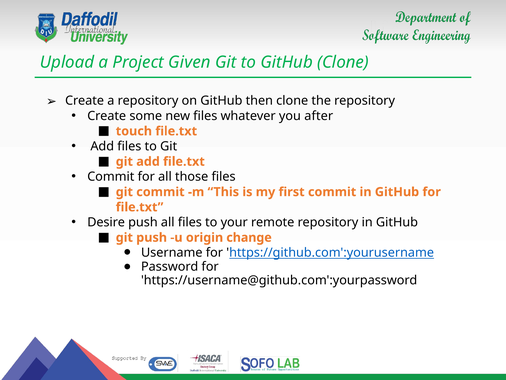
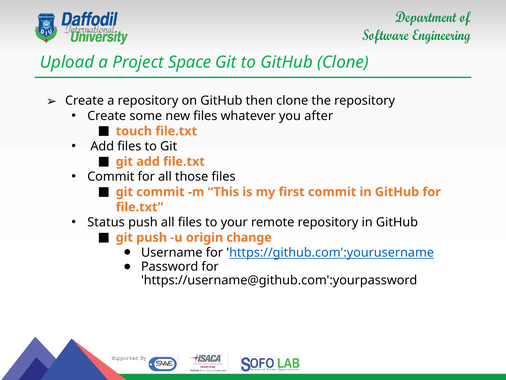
Given: Given -> Space
Desire: Desire -> Status
